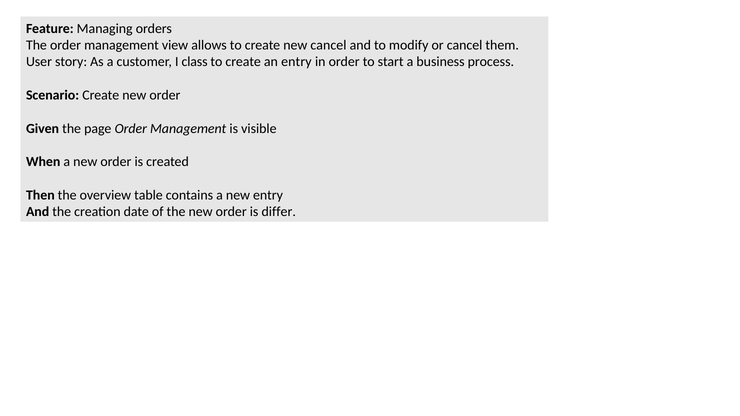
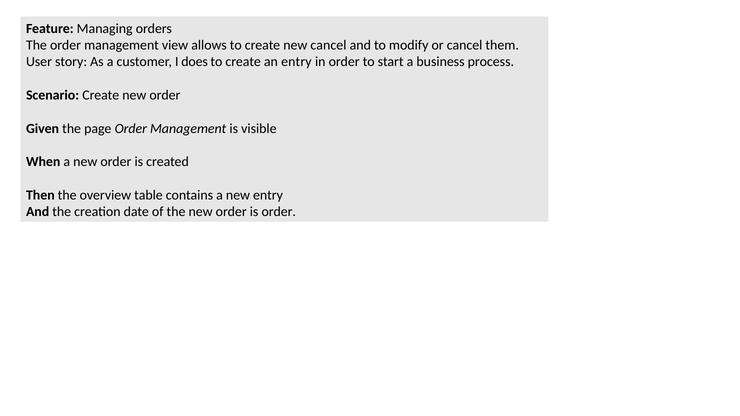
class: class -> does
is differ: differ -> order
